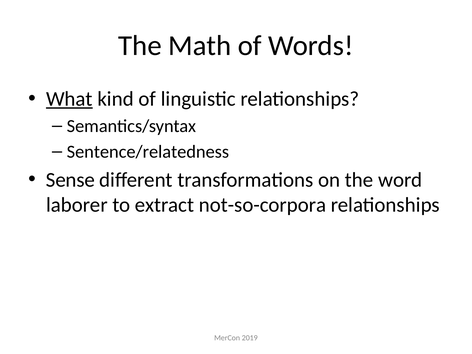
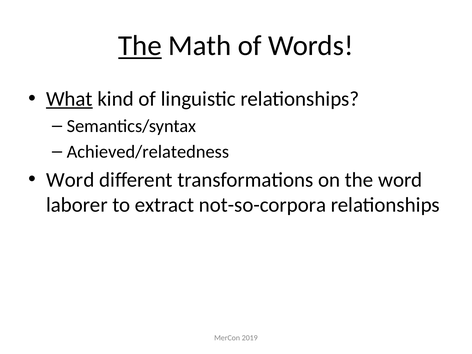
The at (140, 46) underline: none -> present
Sentence/relatedness: Sentence/relatedness -> Achieved/relatedness
Sense at (70, 180): Sense -> Word
